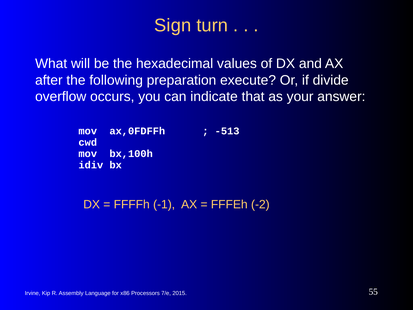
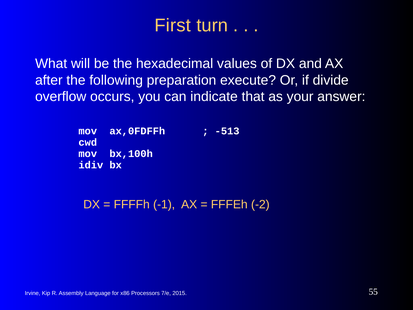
Sign: Sign -> First
